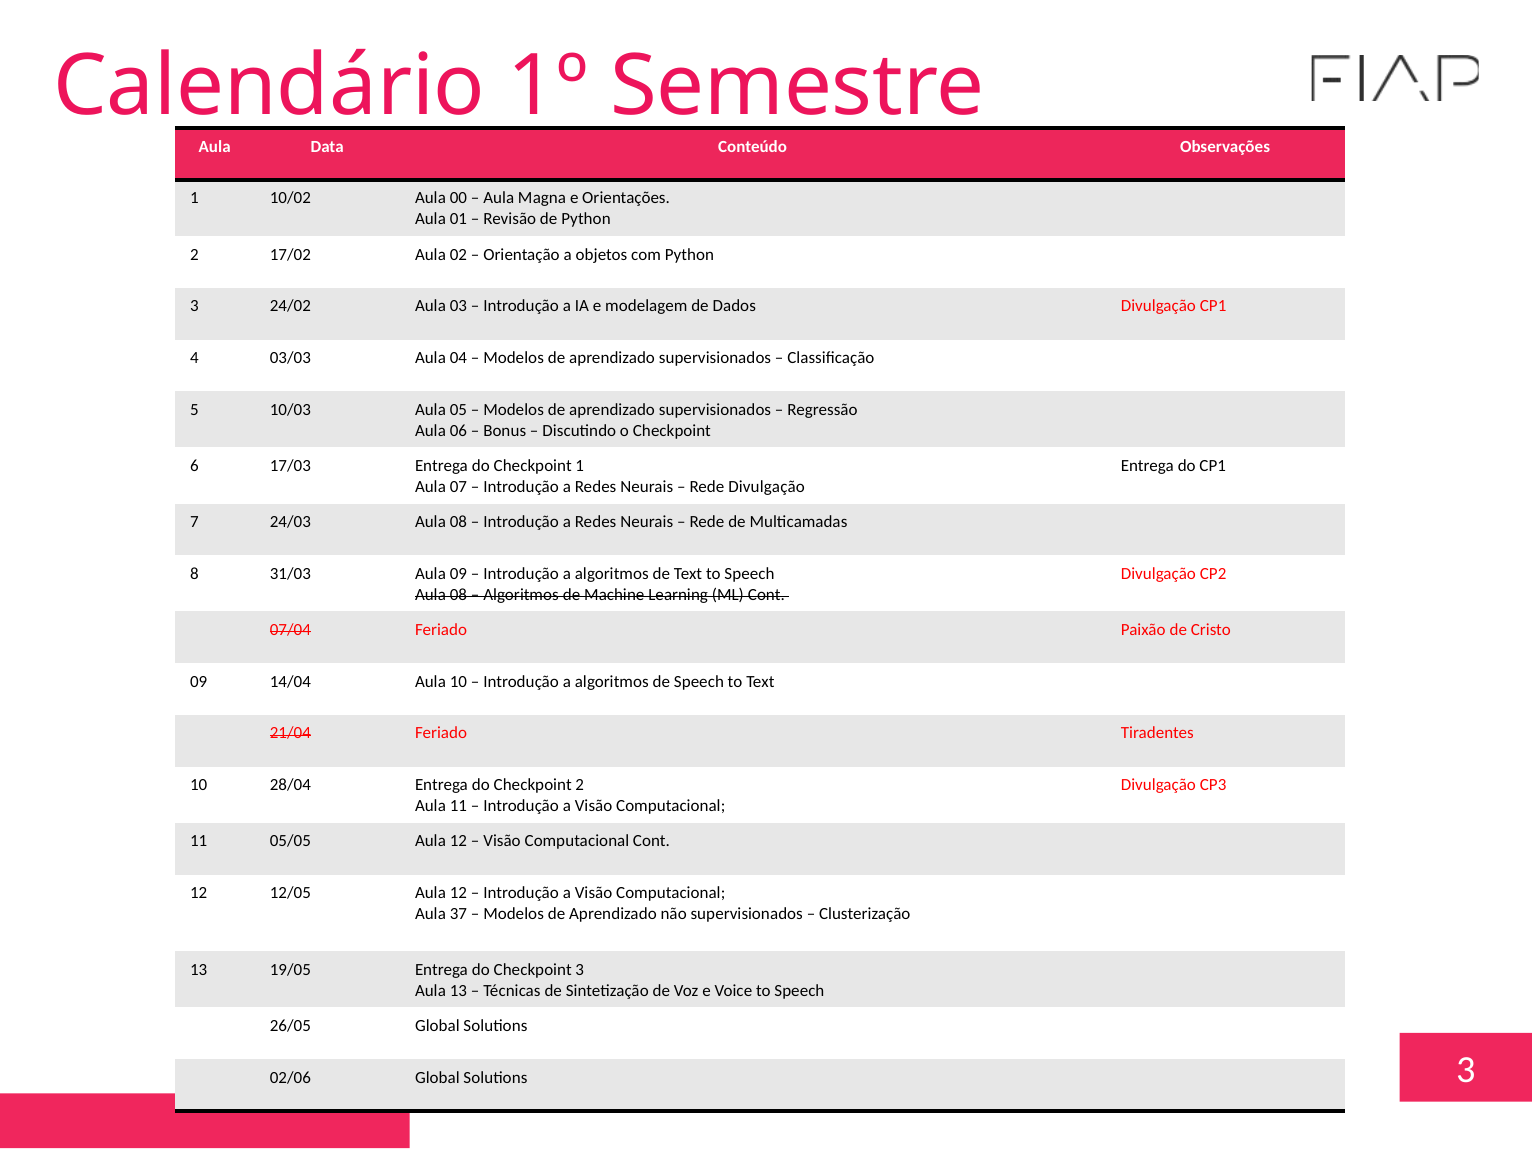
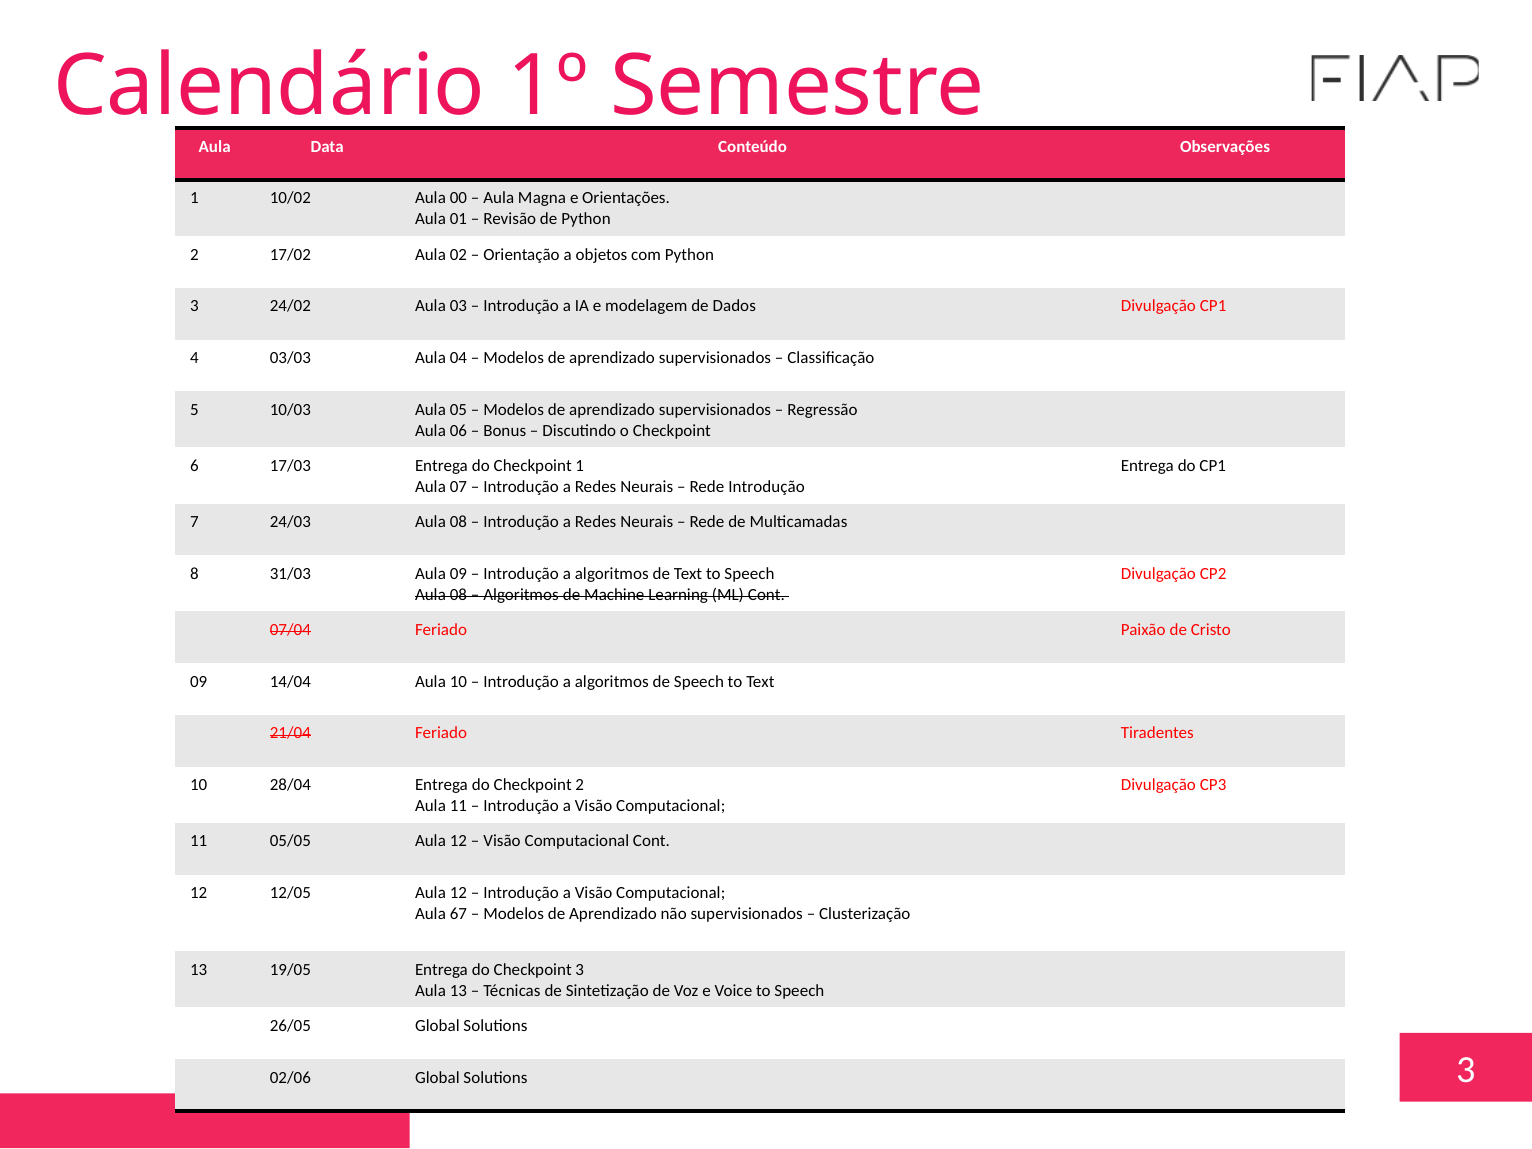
Rede Divulgação: Divulgação -> Introdução
37: 37 -> 67
